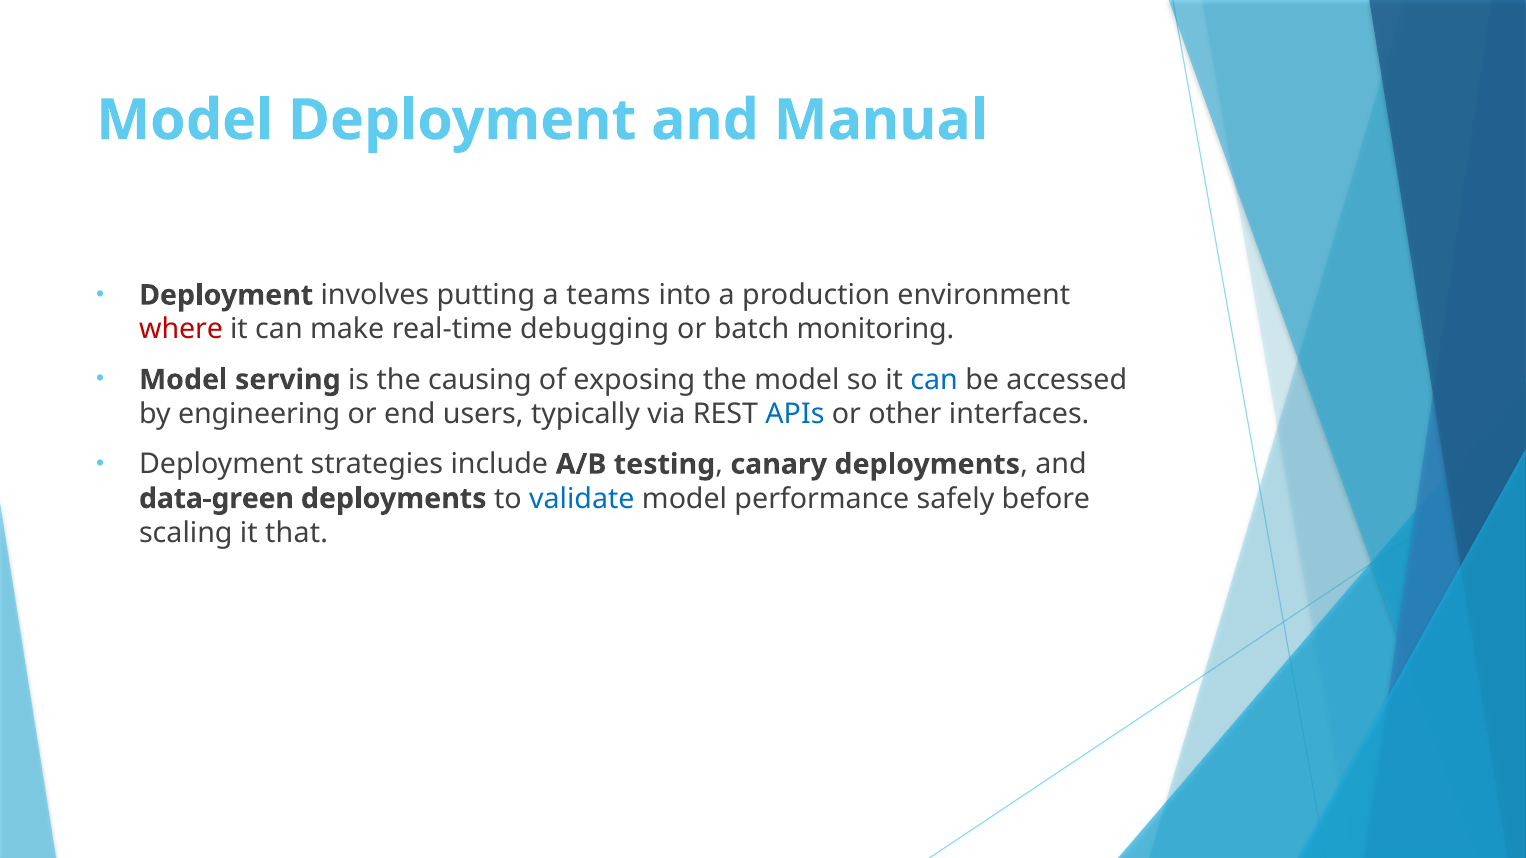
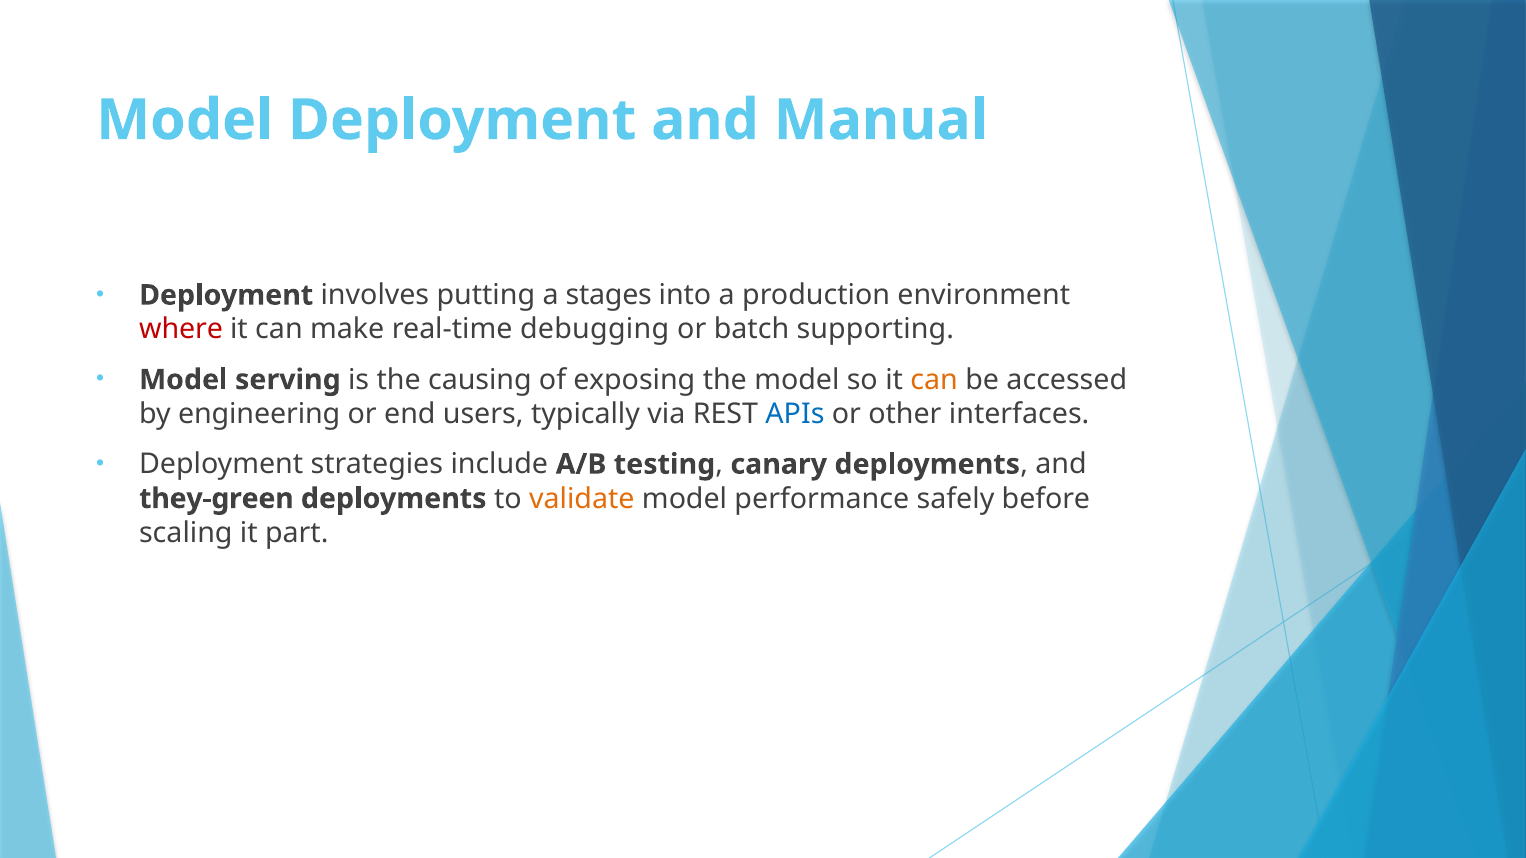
teams: teams -> stages
monitoring: monitoring -> supporting
can at (934, 380) colour: blue -> orange
data-green: data-green -> they-green
validate colour: blue -> orange
that: that -> part
